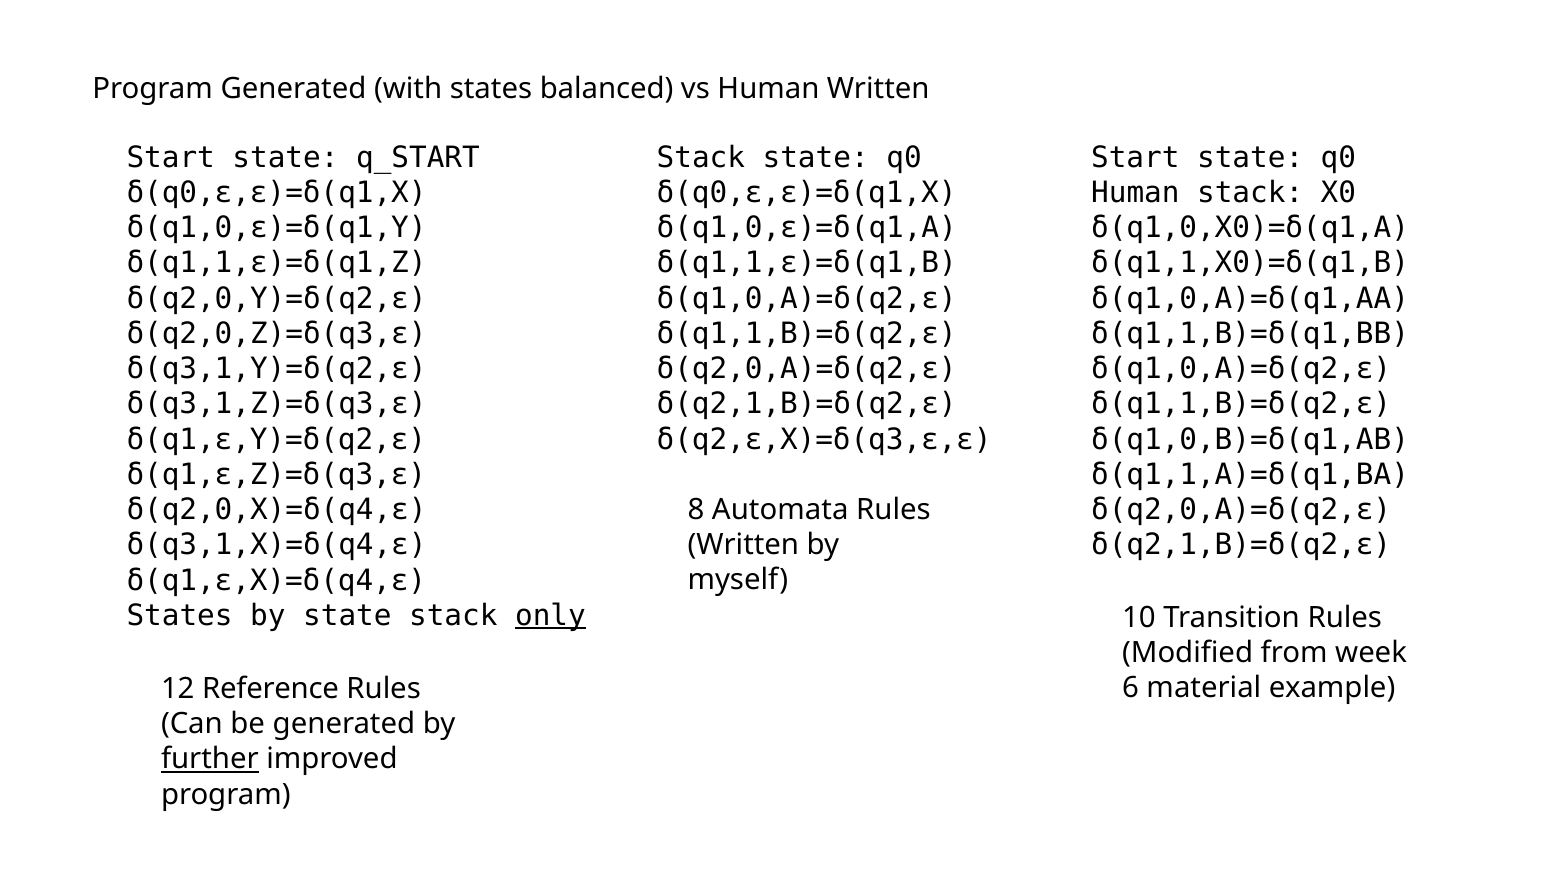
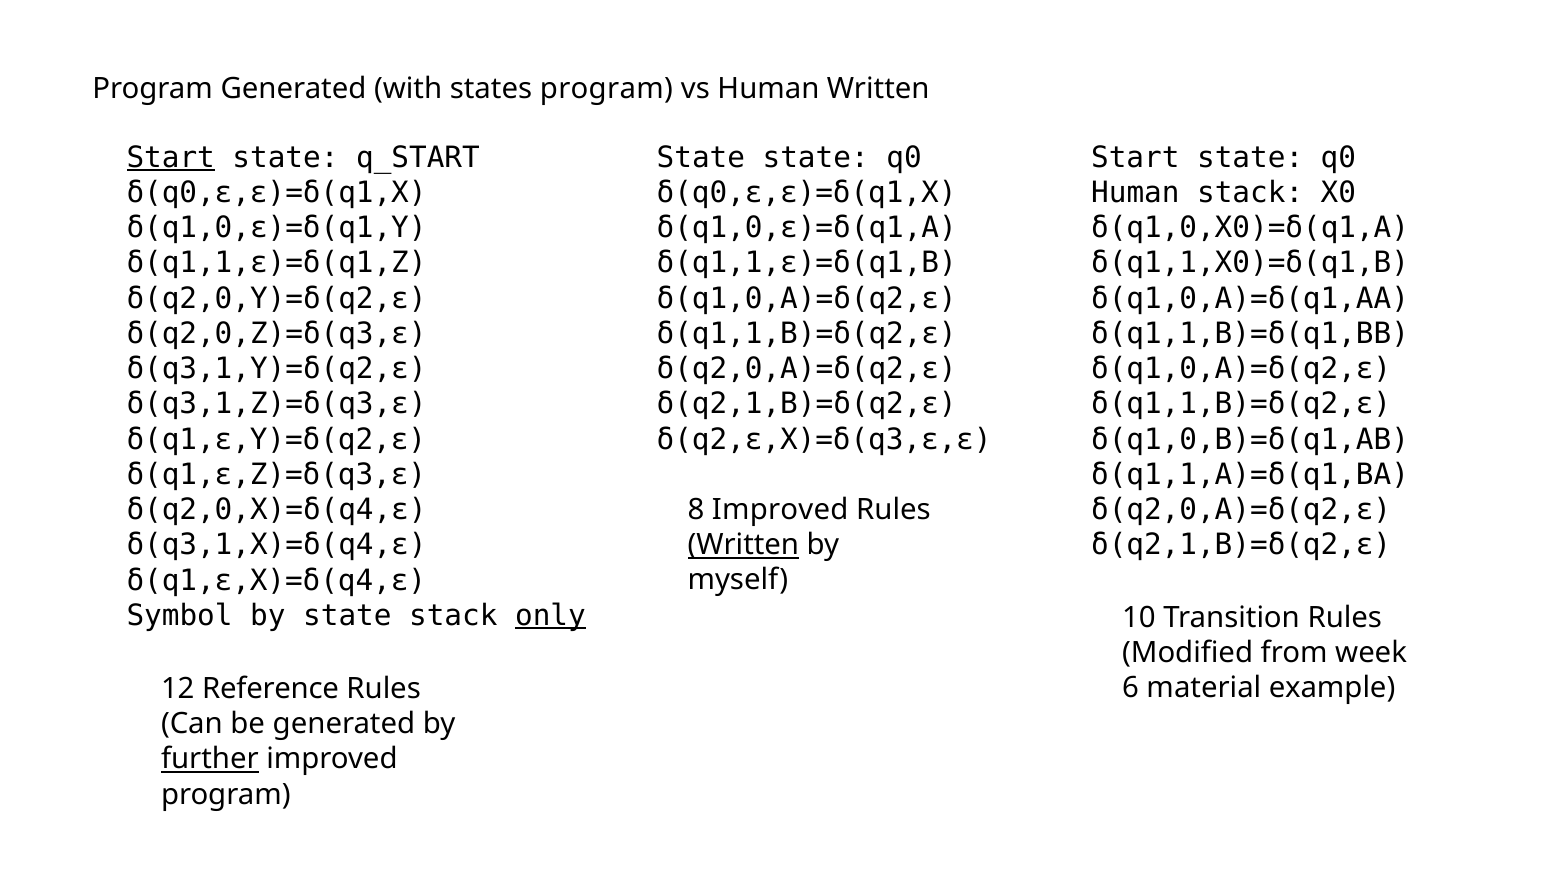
states balanced: balanced -> program
Start at (171, 158) underline: none -> present
Stack at (701, 158): Stack -> State
8 Automata: Automata -> Improved
Written at (743, 545) underline: none -> present
States at (180, 616): States -> Symbol
